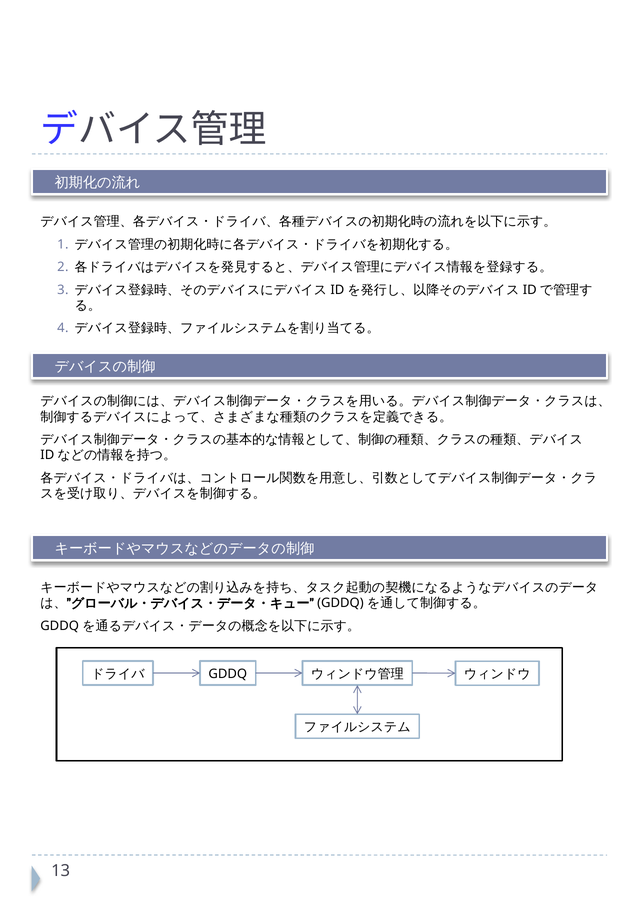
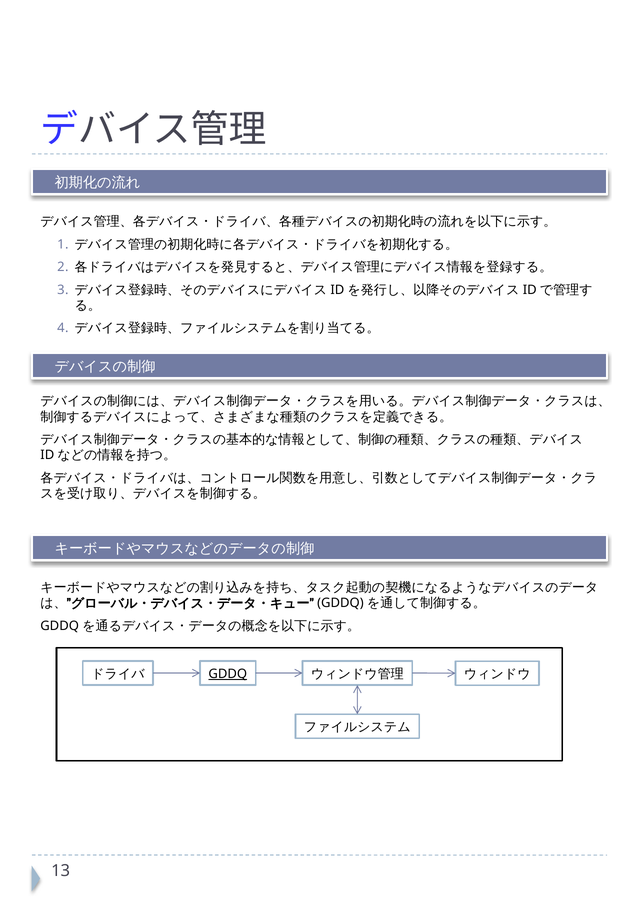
GDDQ underline: none -> present
